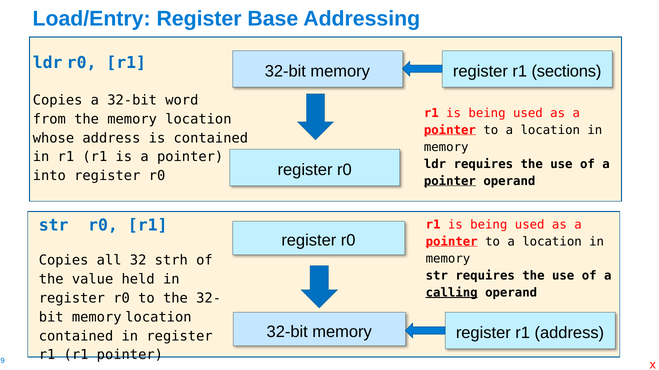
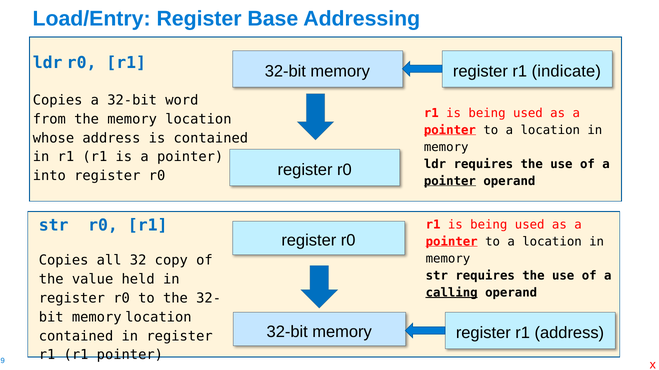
sections: sections -> indicate
strh: strh -> copy
